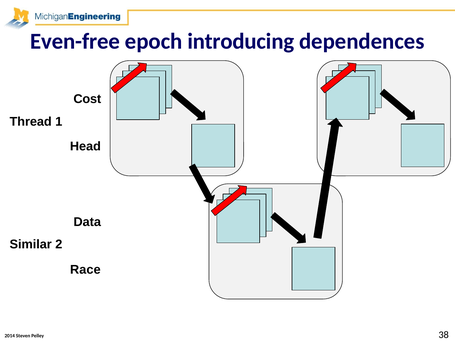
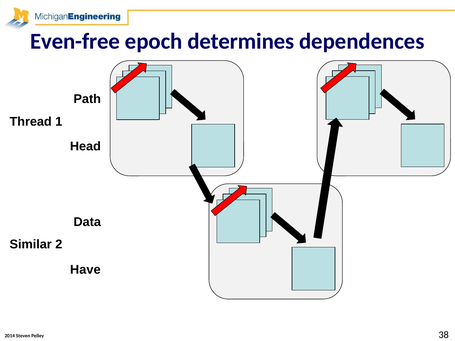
introducing: introducing -> determines
Cost: Cost -> Path
Race: Race -> Have
